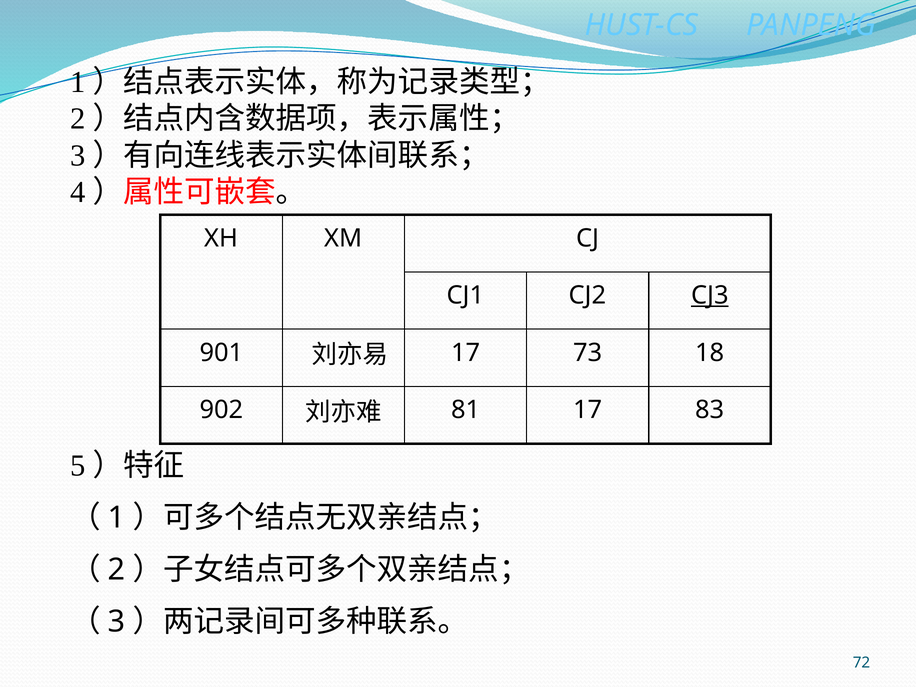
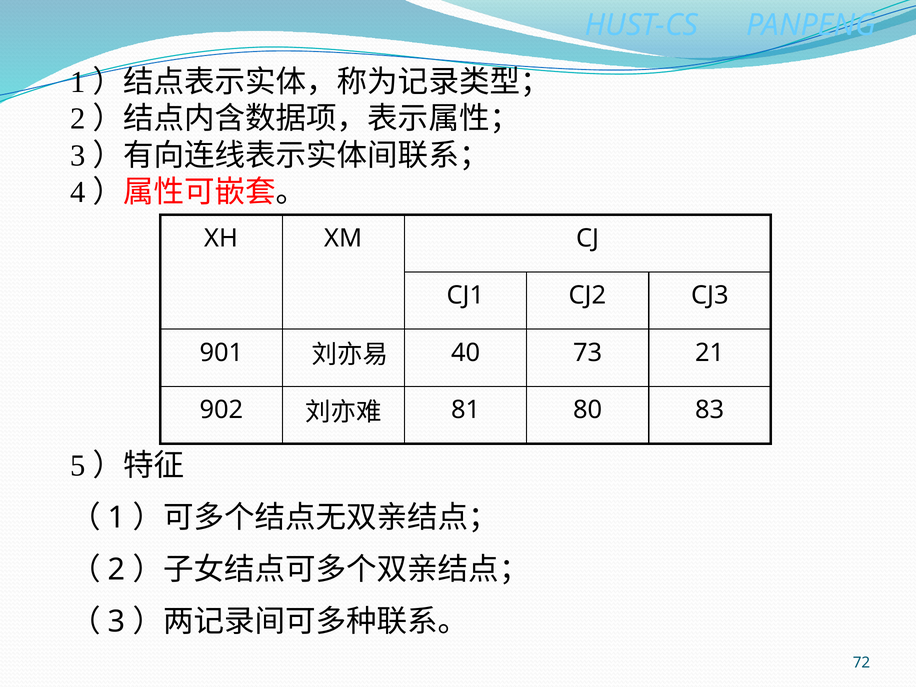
CJ3 underline: present -> none
17 at (466, 353): 17 -> 40
18: 18 -> 21
81 17: 17 -> 80
